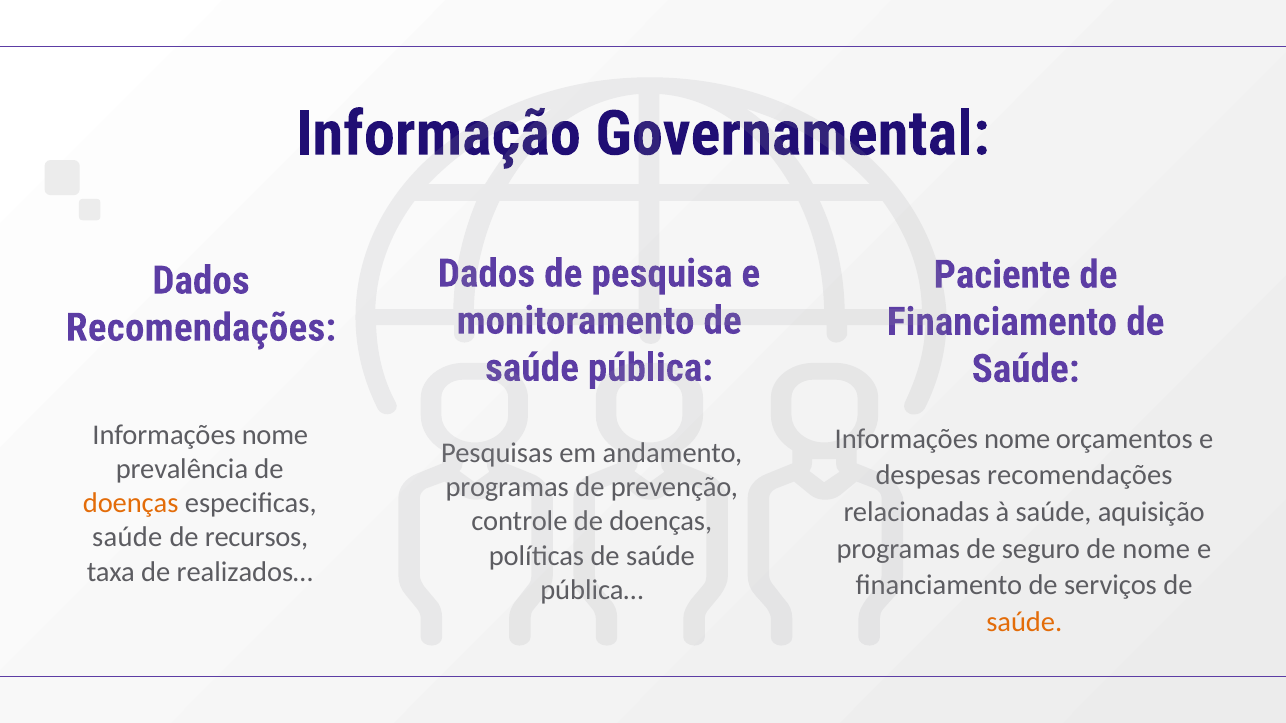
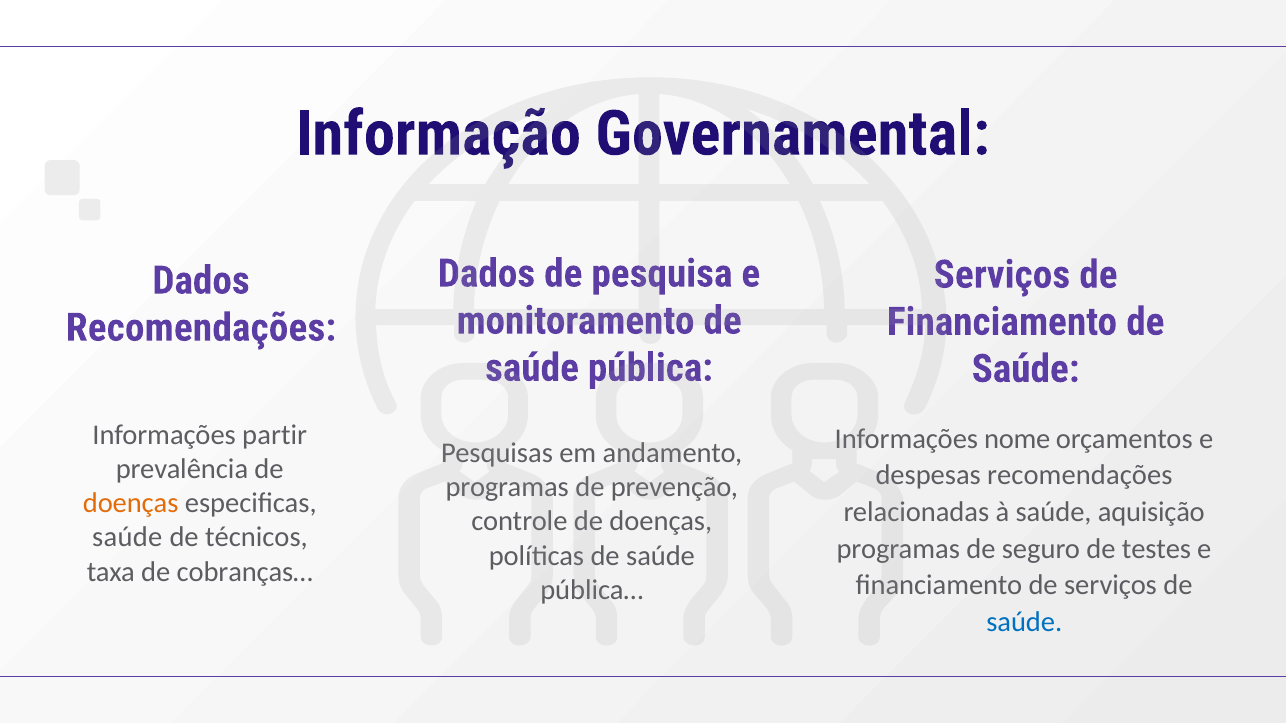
Paciente at (1002, 275): Paciente -> Serviços
nome at (275, 435): nome -> partir
recursos: recursos -> técnicos
de nome: nome -> testes
realizados…: realizados… -> cobranças…
saúde at (1024, 622) colour: orange -> blue
